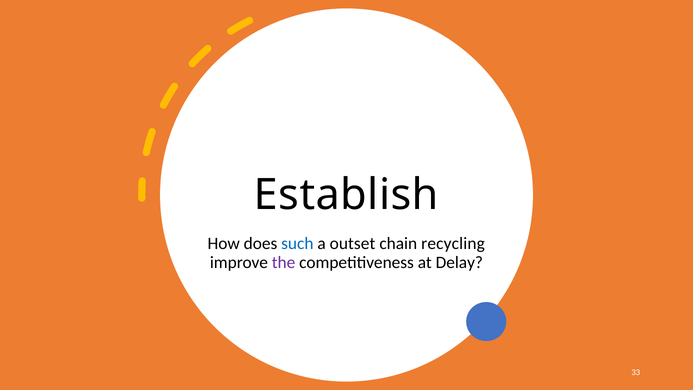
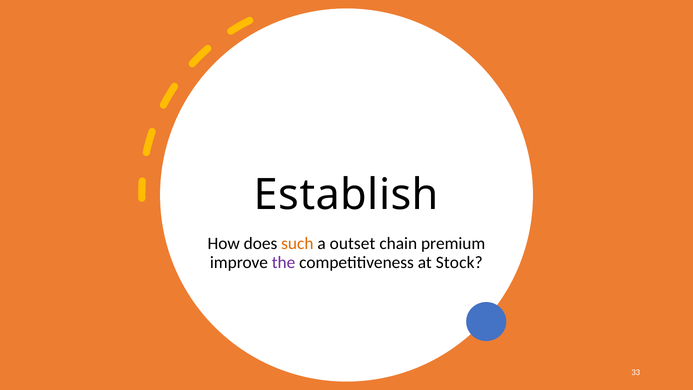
such colour: blue -> orange
recycling: recycling -> premium
Delay: Delay -> Stock
